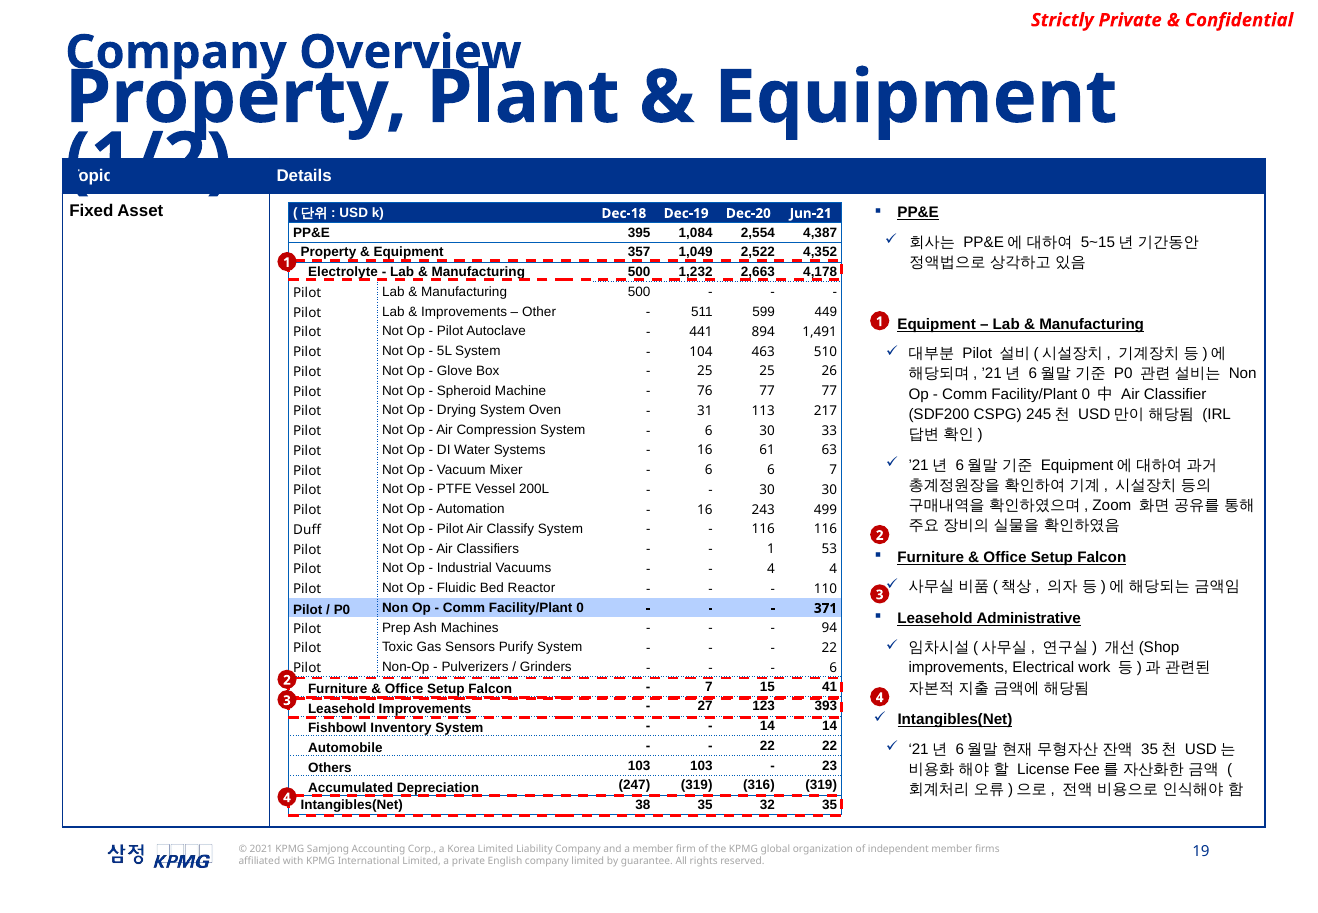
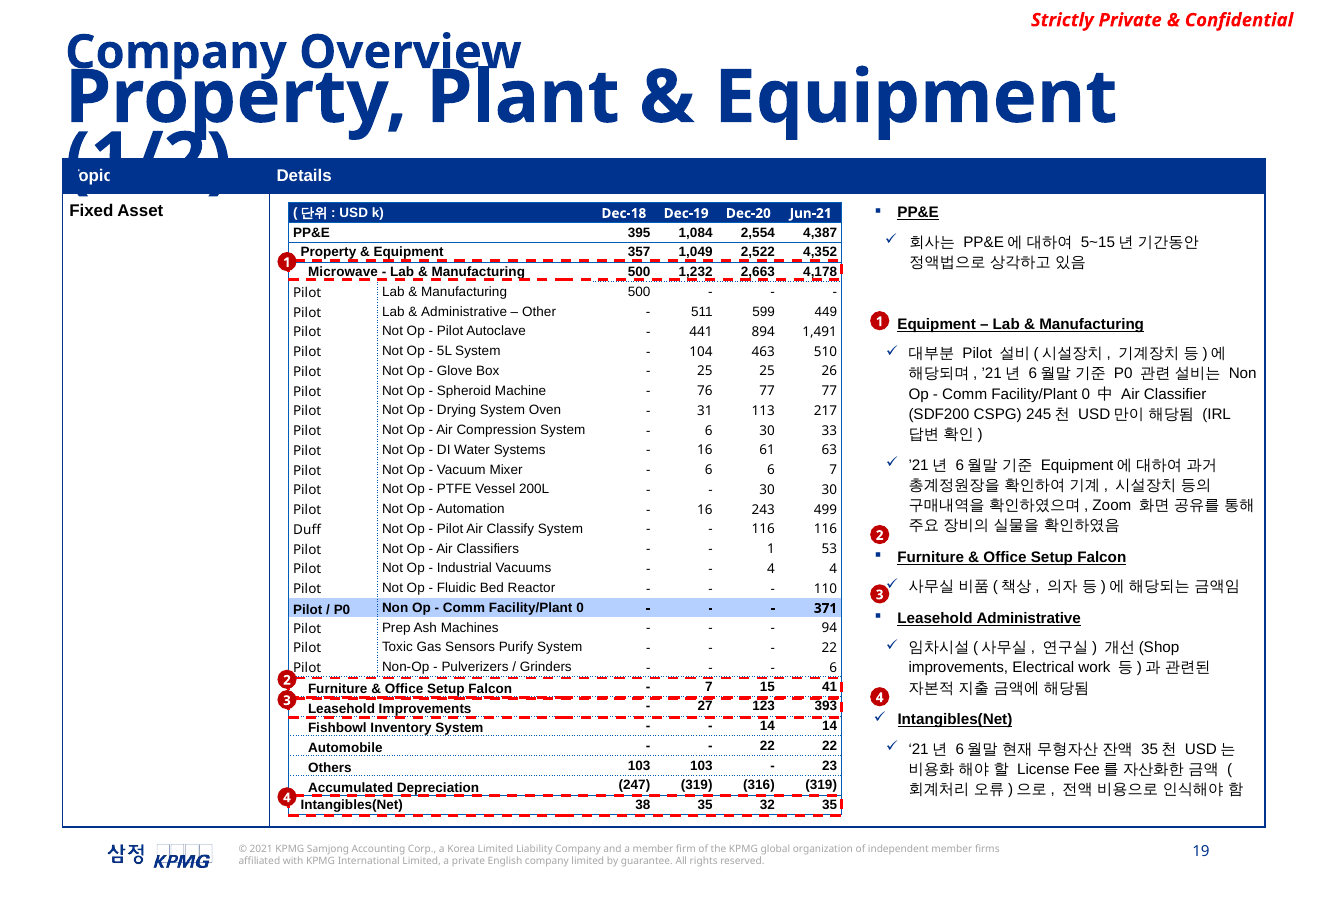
Electrolyte: Electrolyte -> Microwave
Improvements at (464, 311): Improvements -> Administrative
